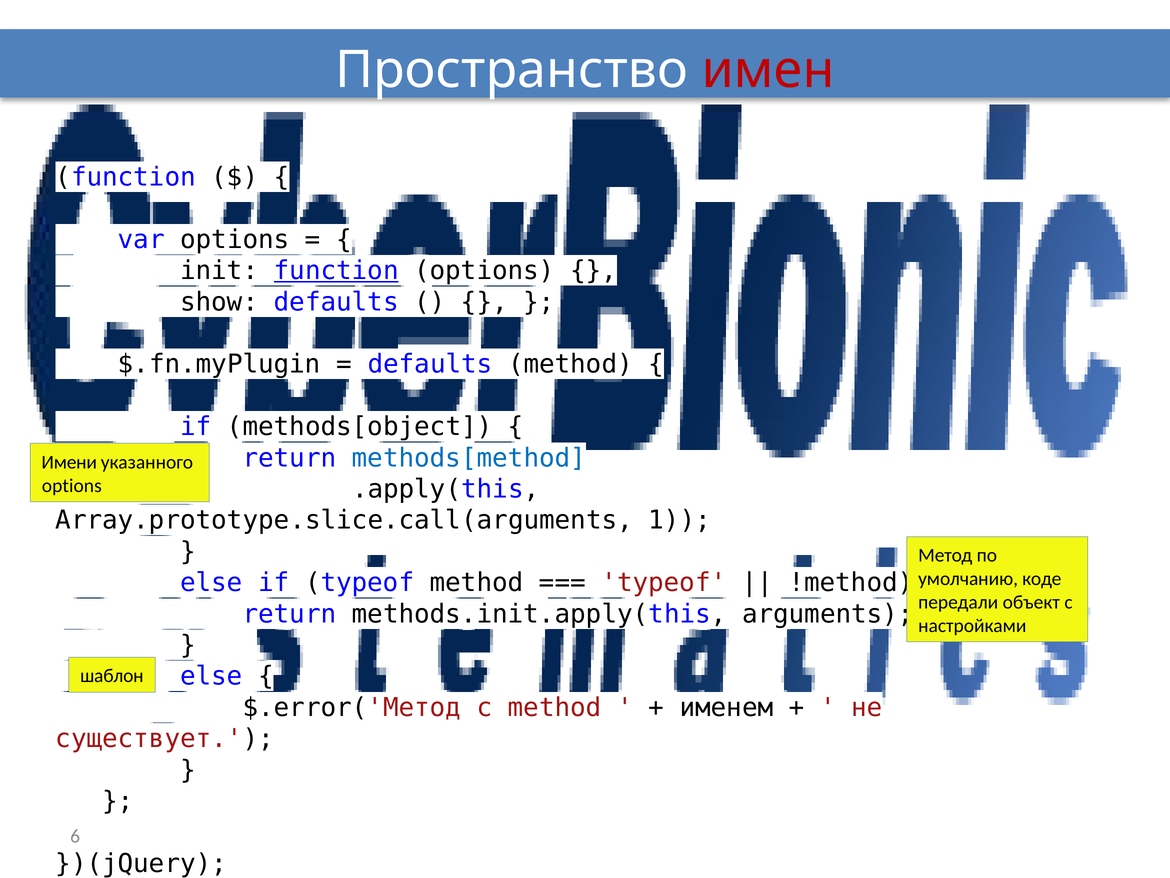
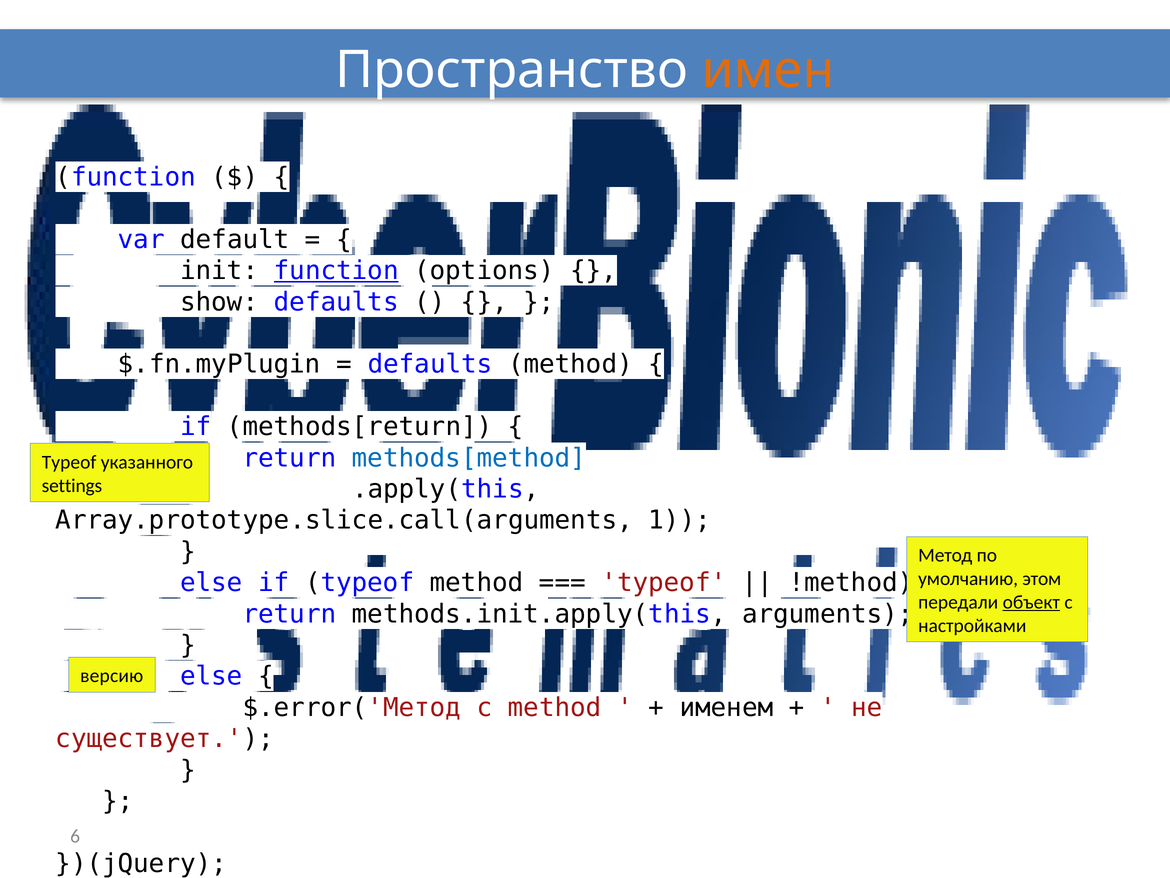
имен colour: red -> orange
var options: options -> default
methods[object: methods[object -> methods[return
Имени at (69, 462): Имени -> Typeof
options at (72, 485): options -> settings
коде: коде -> этом
объект underline: none -> present
шаблон: шаблон -> версию
